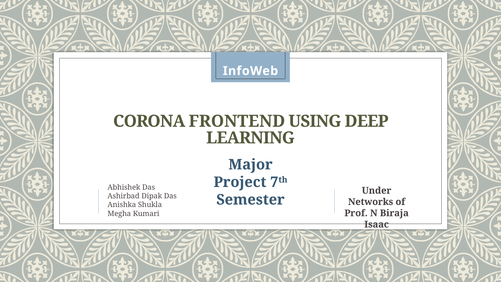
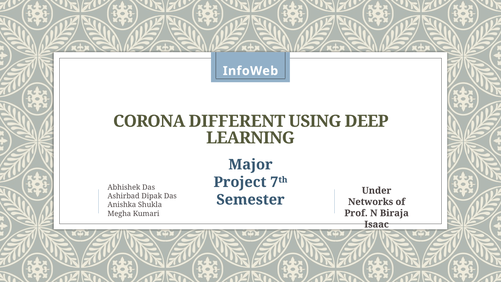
FRONTEND: FRONTEND -> DIFFERENT
